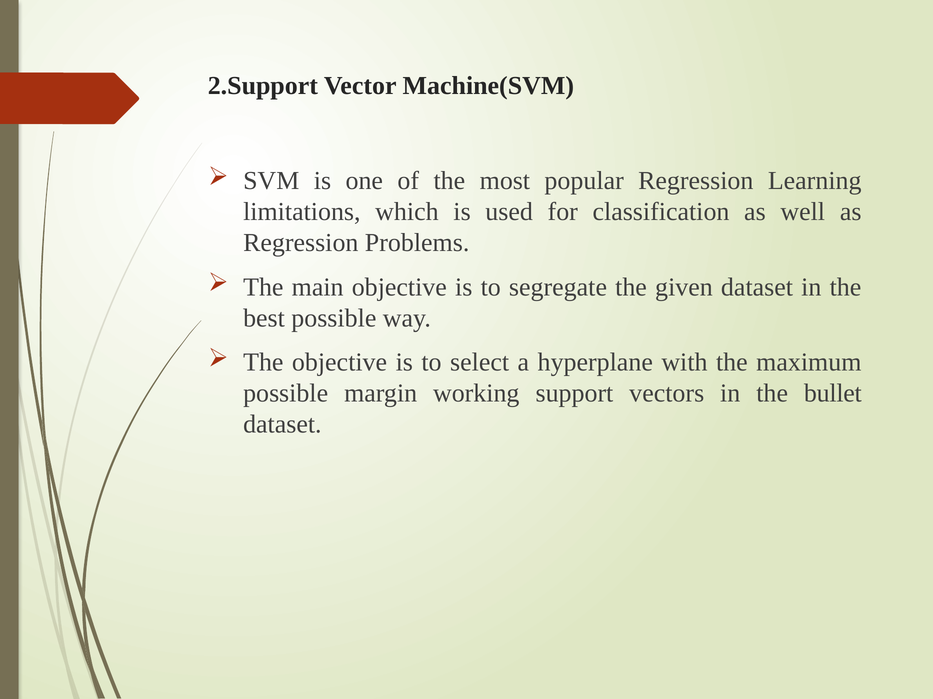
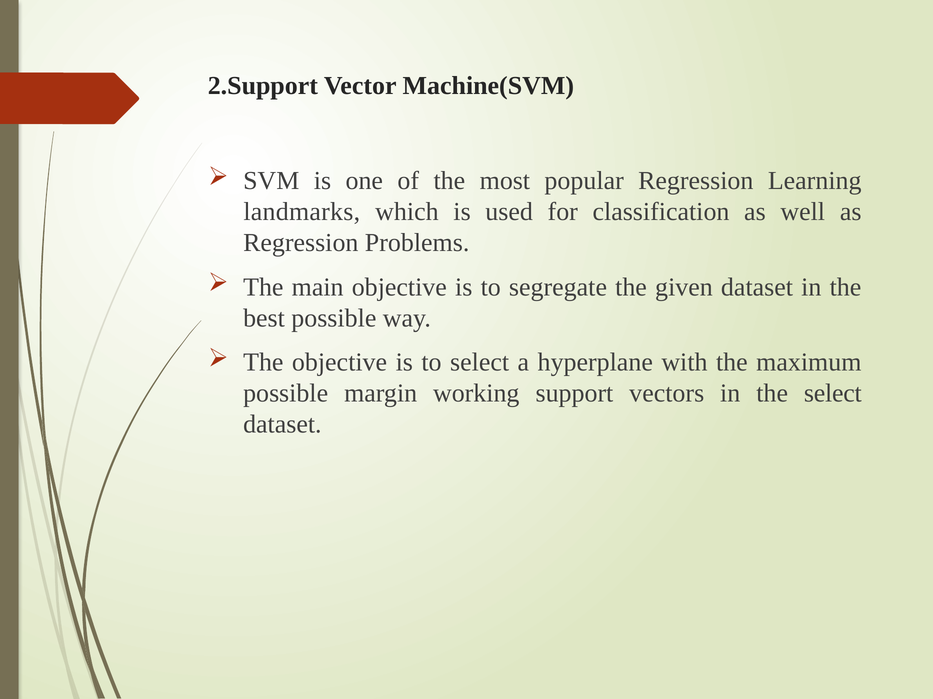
limitations: limitations -> landmarks
the bullet: bullet -> select
